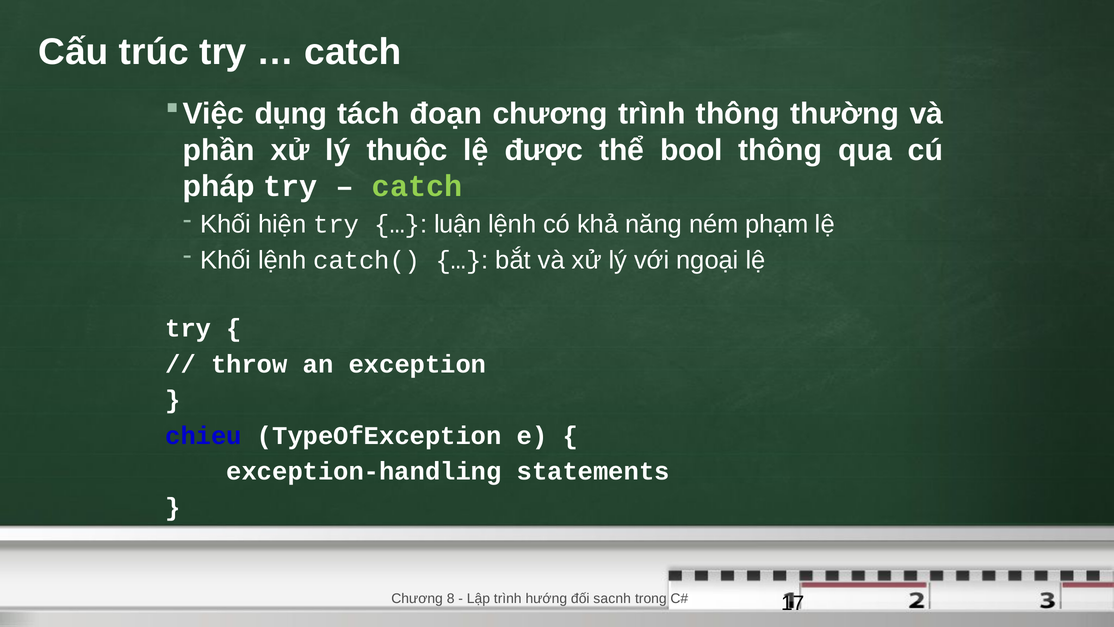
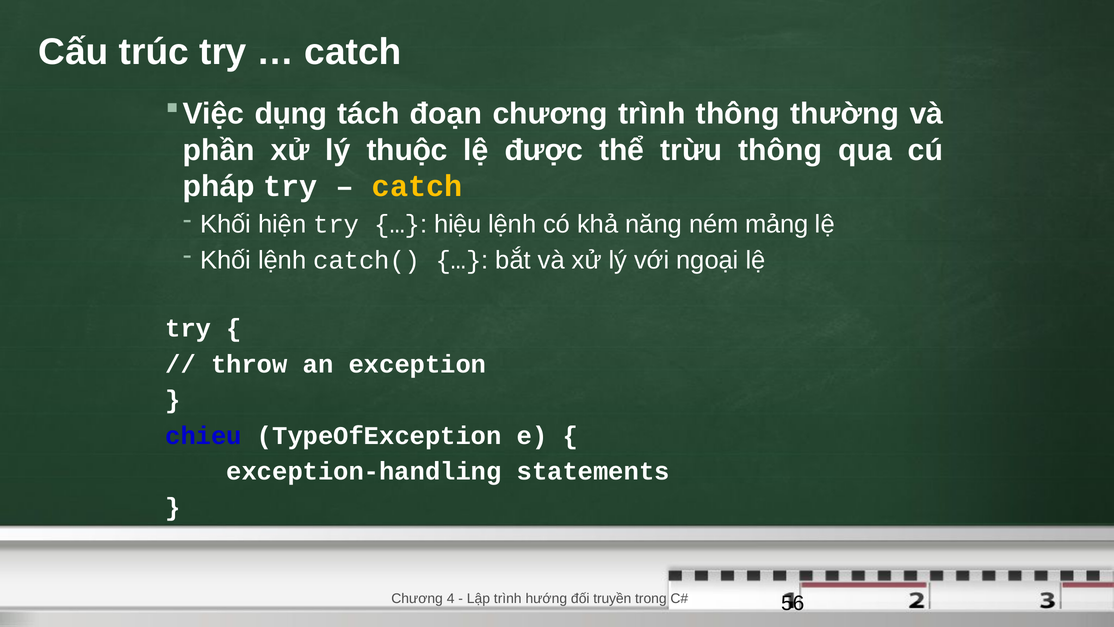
bool: bool -> trừu
catch at (417, 186) colour: light green -> yellow
luận: luận -> hiệu
phạm: phạm -> mảng
8: 8 -> 4
sacnh: sacnh -> truyền
17: 17 -> 56
